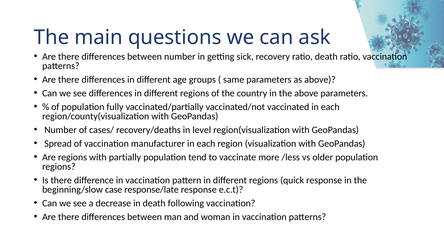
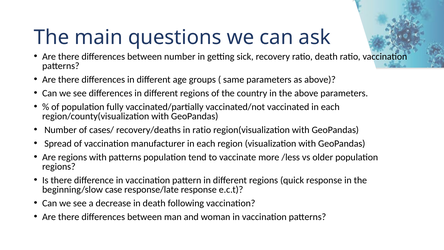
in level: level -> ratio
with partially: partially -> patterns
